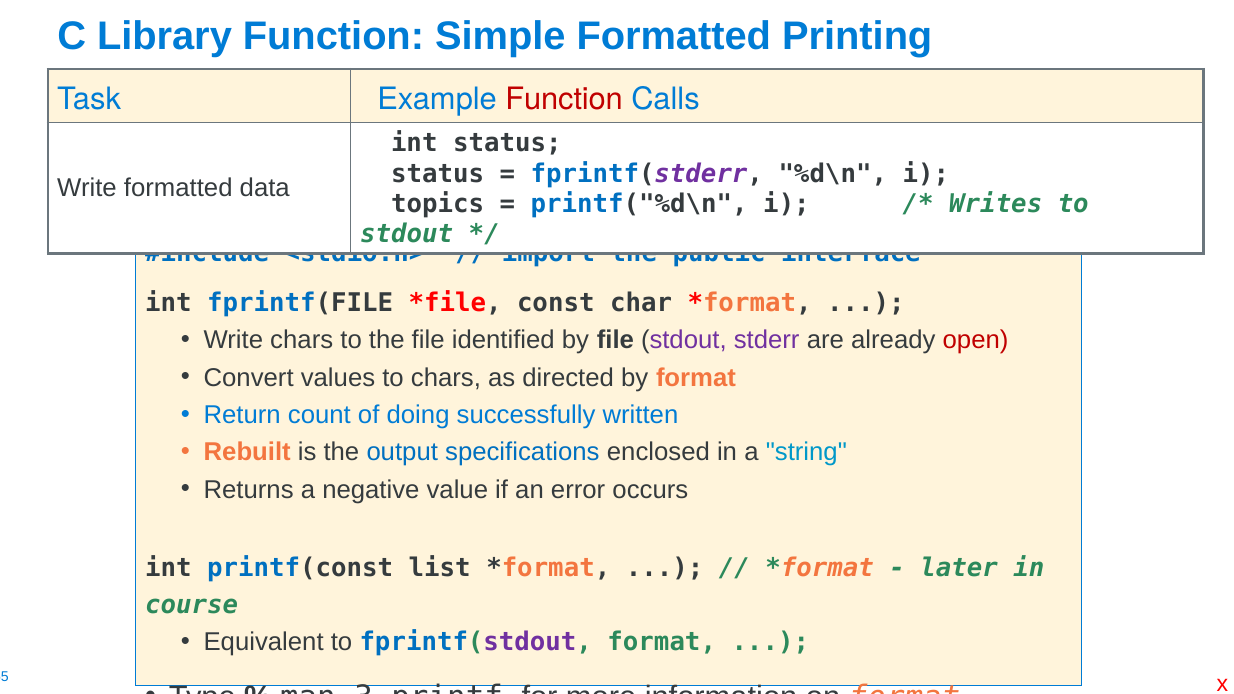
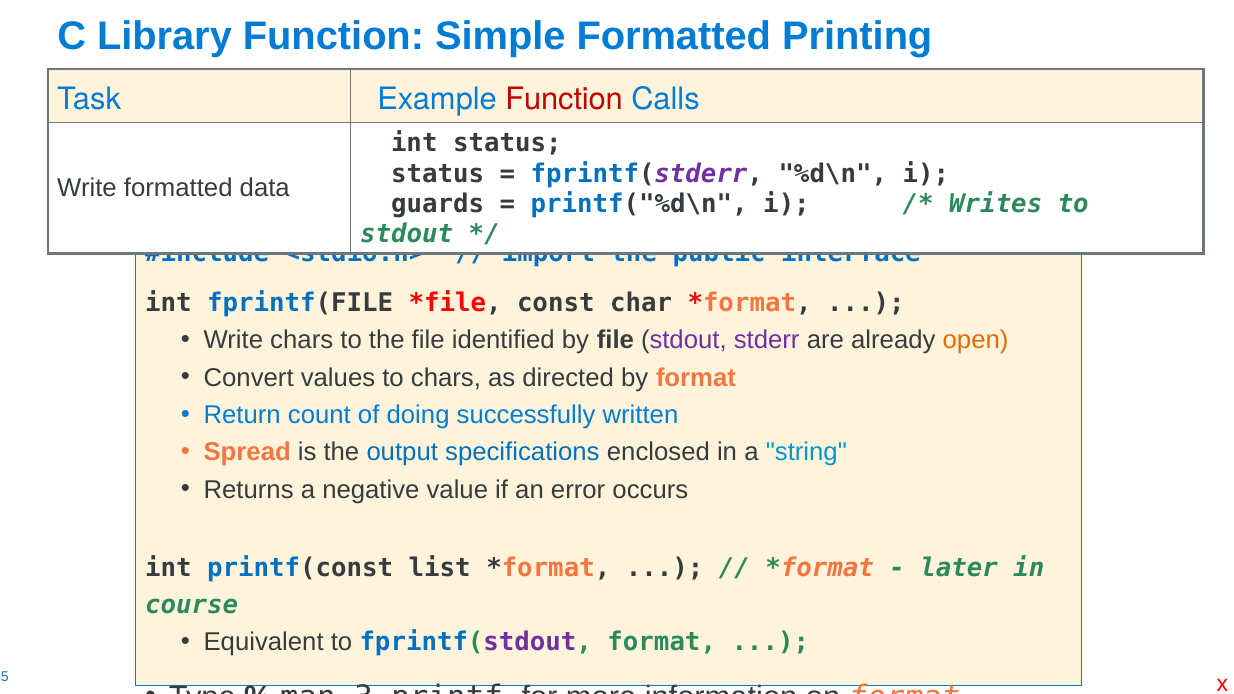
topics: topics -> guards
open colour: red -> orange
Rebuilt: Rebuilt -> Spread
